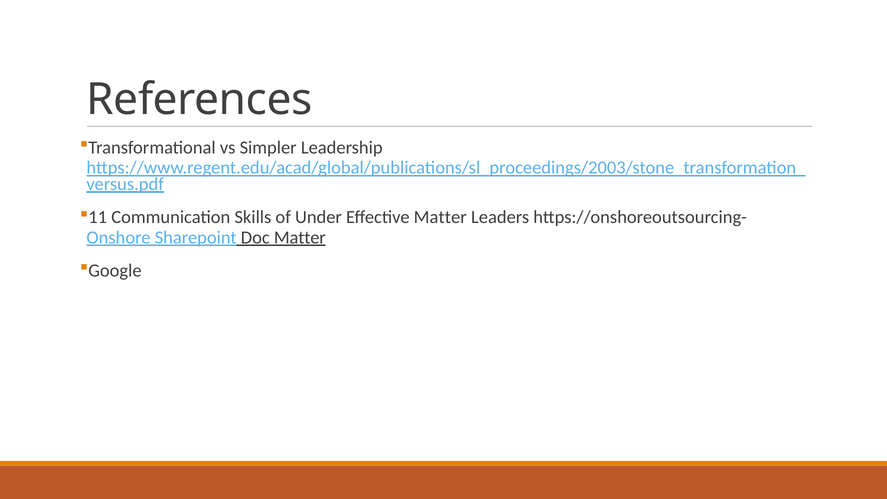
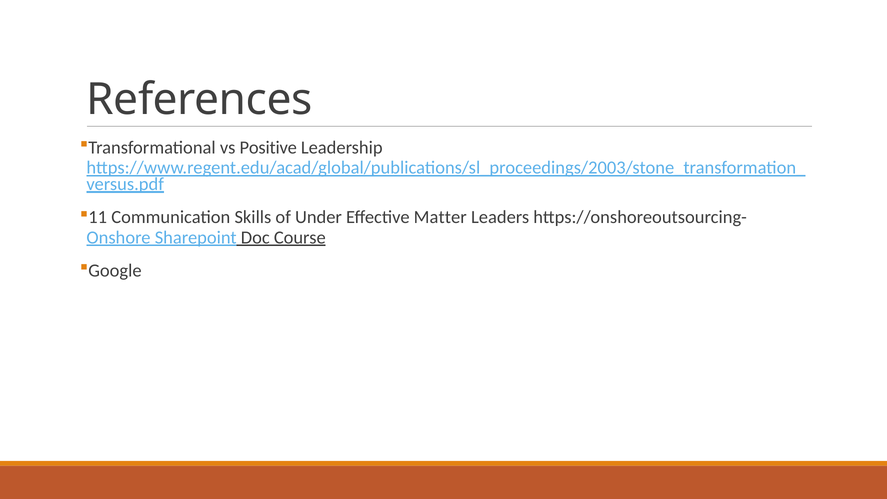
Simpler: Simpler -> Positive
Doc Matter: Matter -> Course
